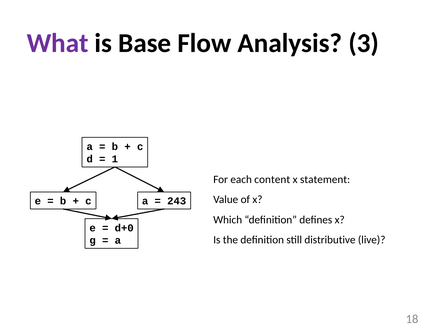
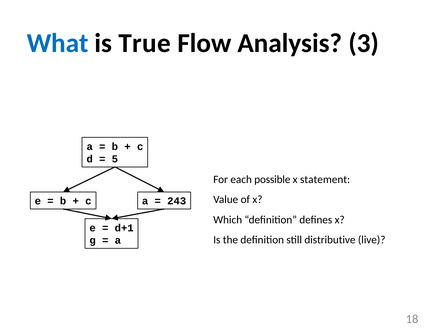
What colour: purple -> blue
Base: Base -> True
1: 1 -> 5
content: content -> possible
d+0: d+0 -> d+1
